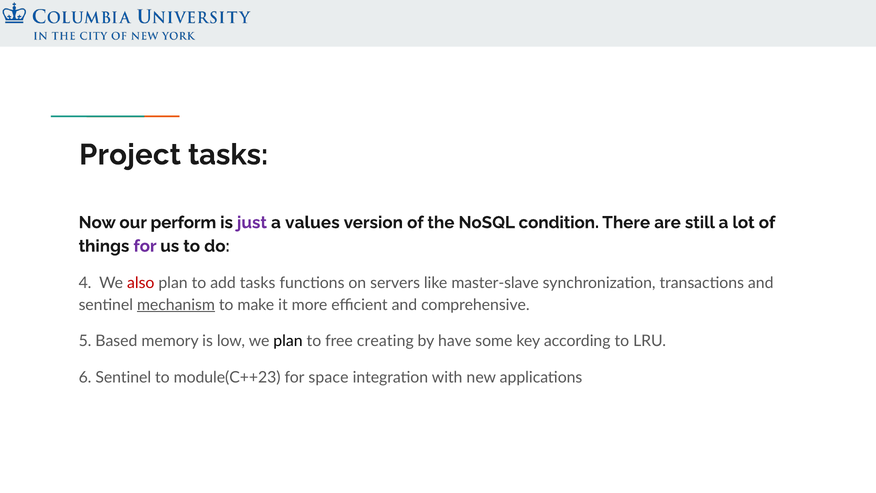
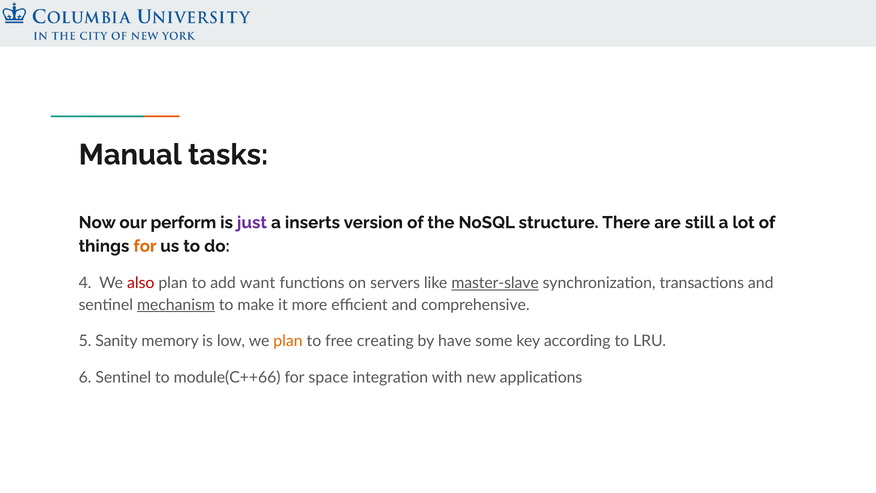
Project: Project -> Manual
values: values -> inserts
condition: condition -> structure
for at (145, 246) colour: purple -> orange
add tasks: tasks -> want
master-slave underline: none -> present
Based: Based -> Sanity
plan at (288, 341) colour: black -> orange
module(C++23: module(C++23 -> module(C++66
